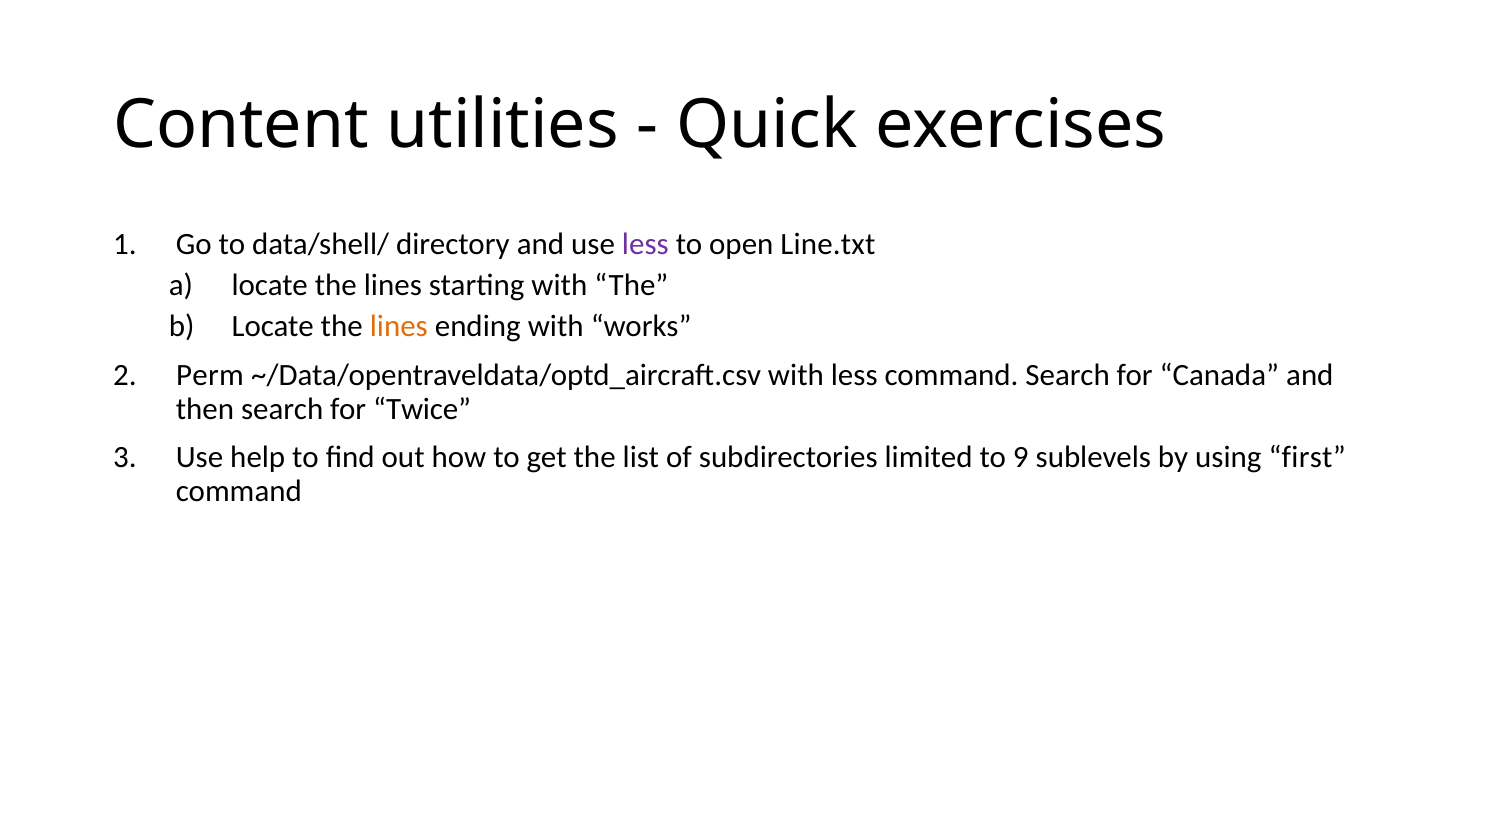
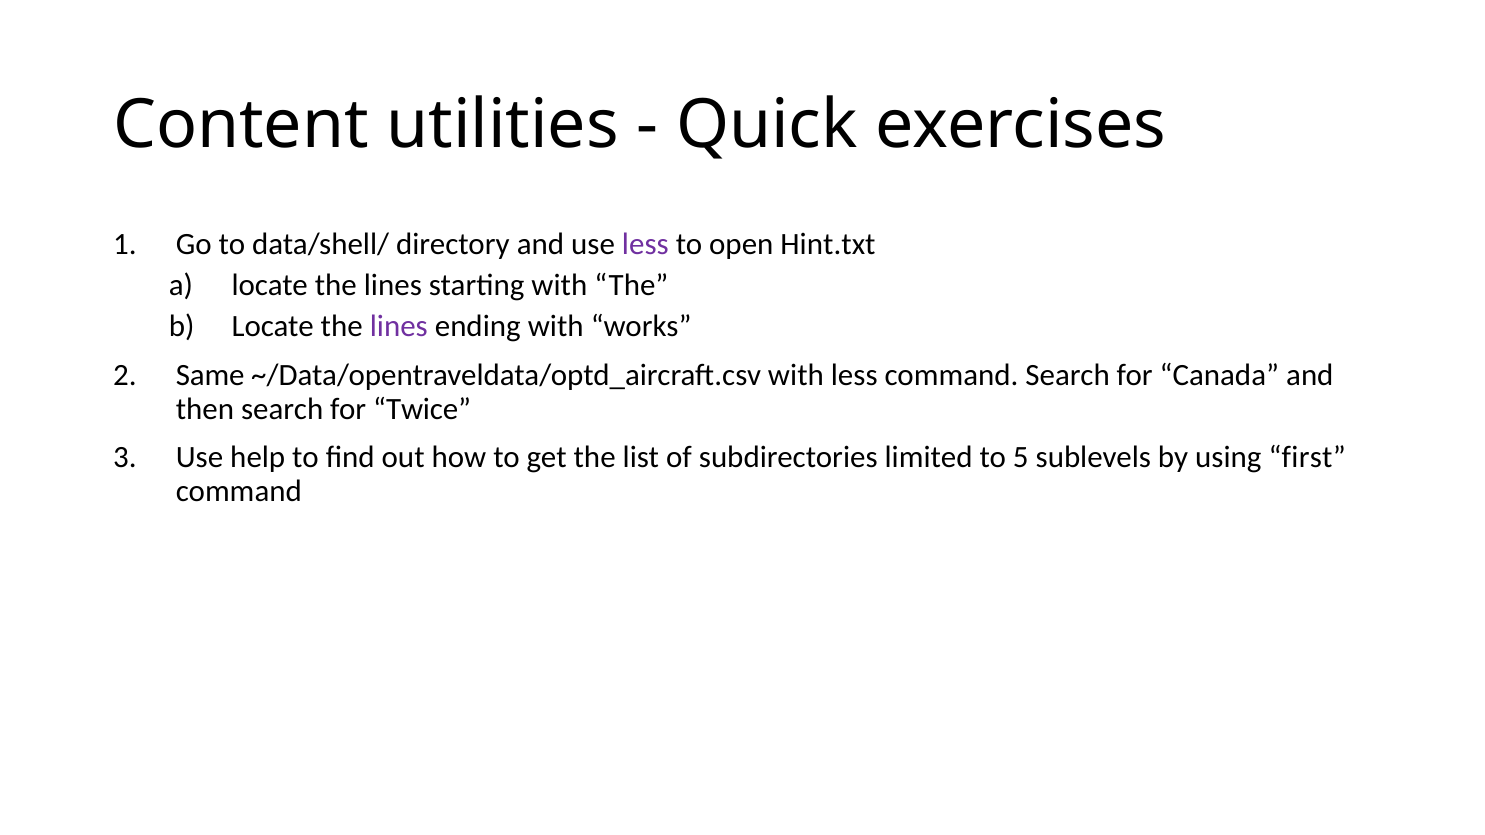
Line.txt: Line.txt -> Hint.txt
lines at (399, 327) colour: orange -> purple
Perm: Perm -> Same
9: 9 -> 5
